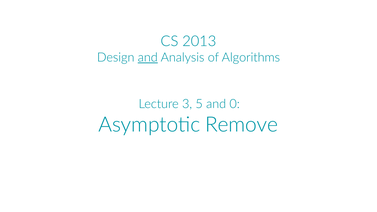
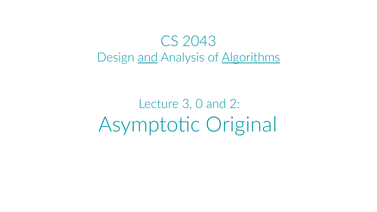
2013: 2013 -> 2043
Algorithms underline: none -> present
5: 5 -> 0
0: 0 -> 2
Remove: Remove -> Original
